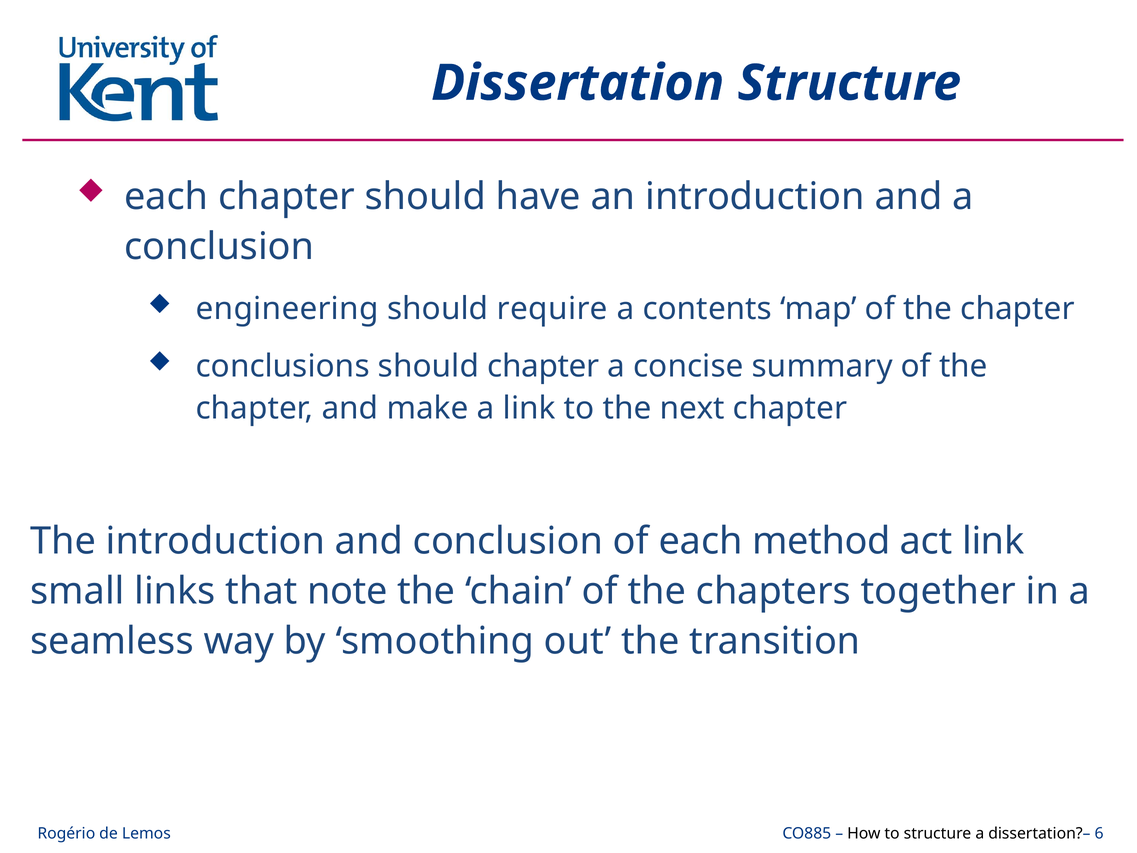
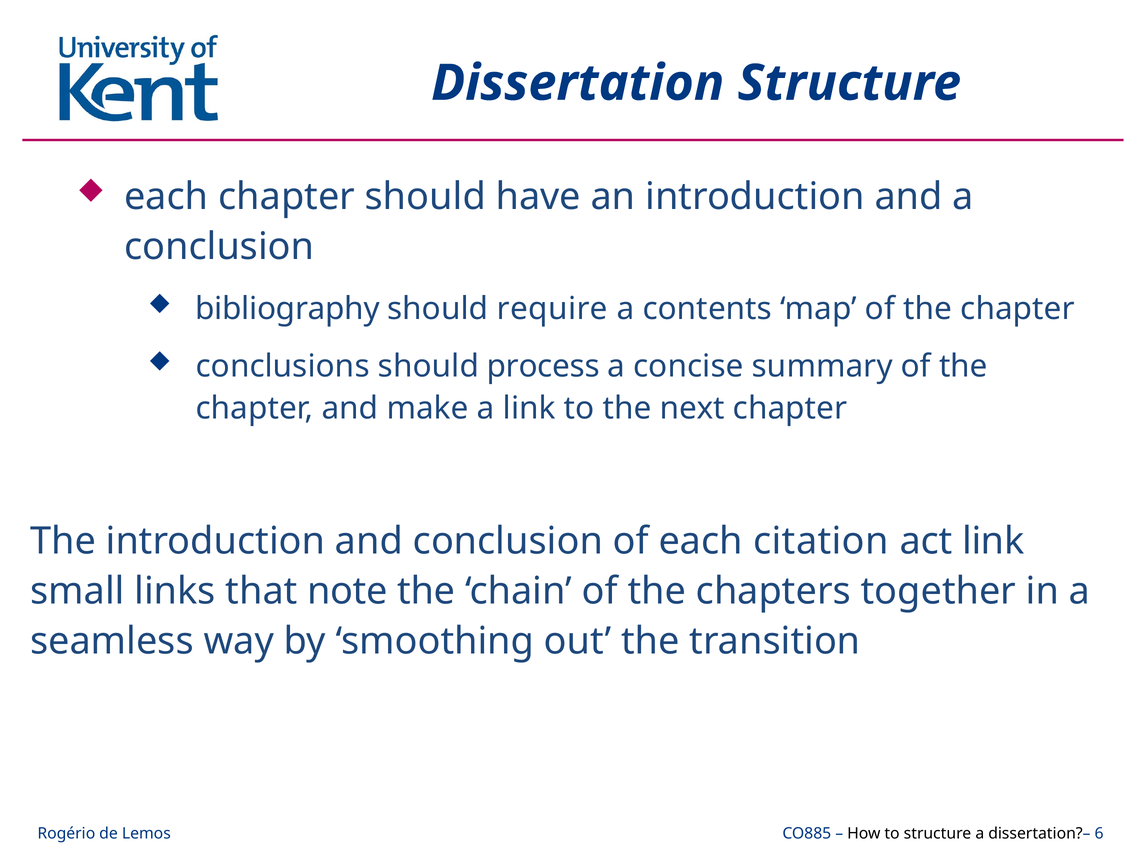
engineering: engineering -> bibliography
should chapter: chapter -> process
method: method -> citation
